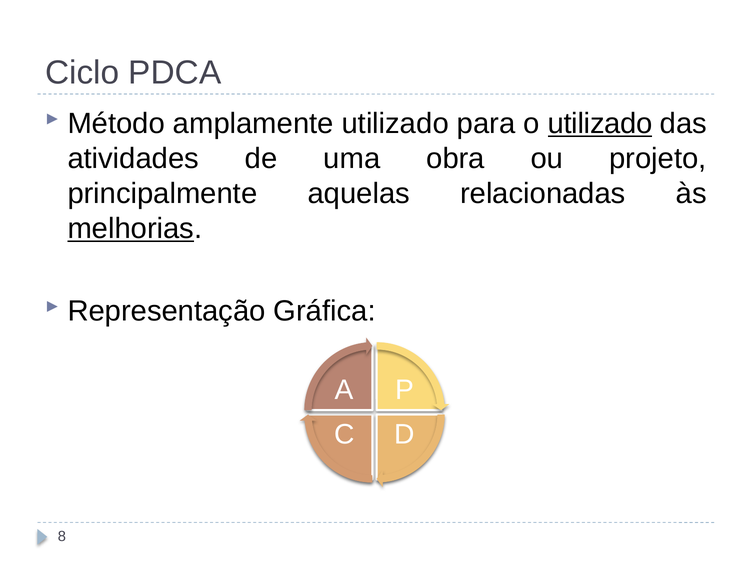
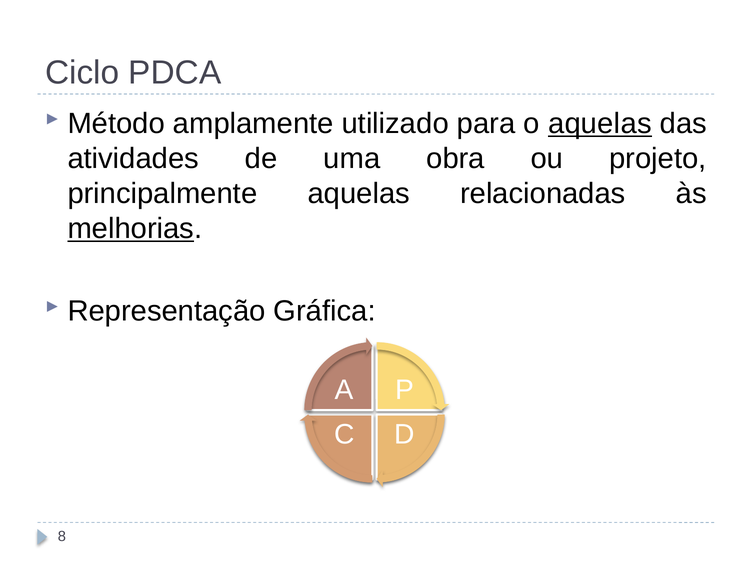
o utilizado: utilizado -> aquelas
